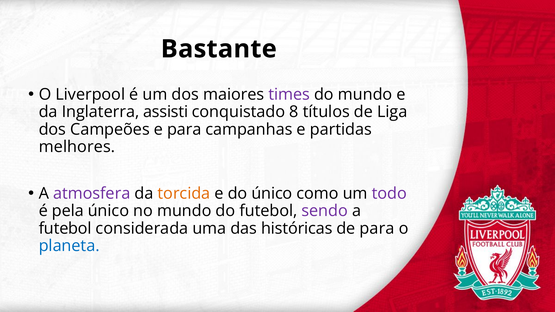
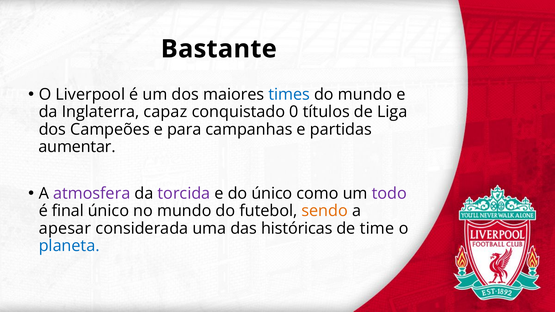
times colour: purple -> blue
assisti: assisti -> capaz
8: 8 -> 0
melhores: melhores -> aumentar
torcida colour: orange -> purple
pela: pela -> final
sendo colour: purple -> orange
futebol at (65, 229): futebol -> apesar
de para: para -> time
